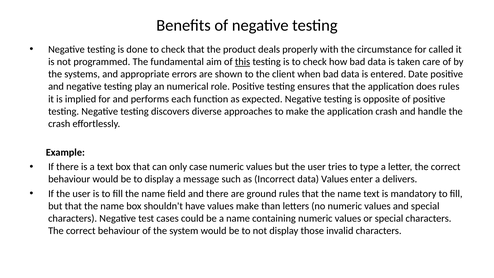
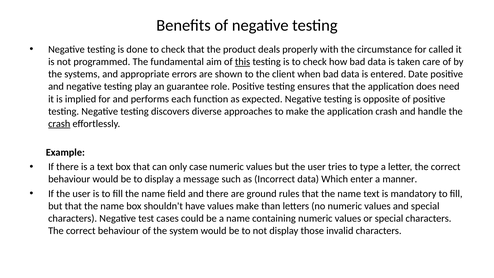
numerical: numerical -> guarantee
does rules: rules -> need
crash at (59, 124) underline: none -> present
data Values: Values -> Which
delivers: delivers -> manner
